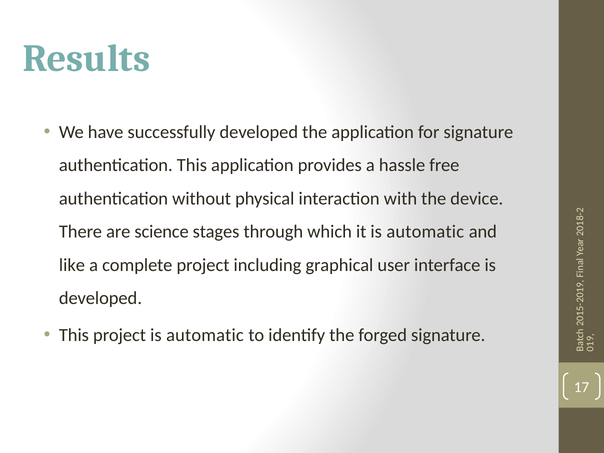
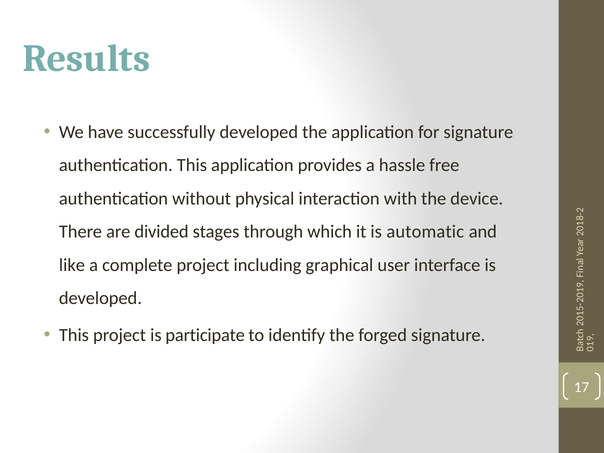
science: science -> divided
project is automatic: automatic -> participate
